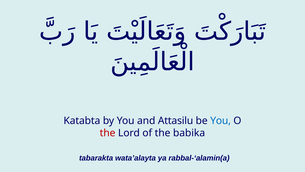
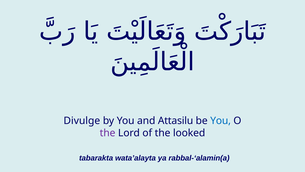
Katabta: Katabta -> Divulge
the at (108, 133) colour: red -> purple
babika: babika -> looked
